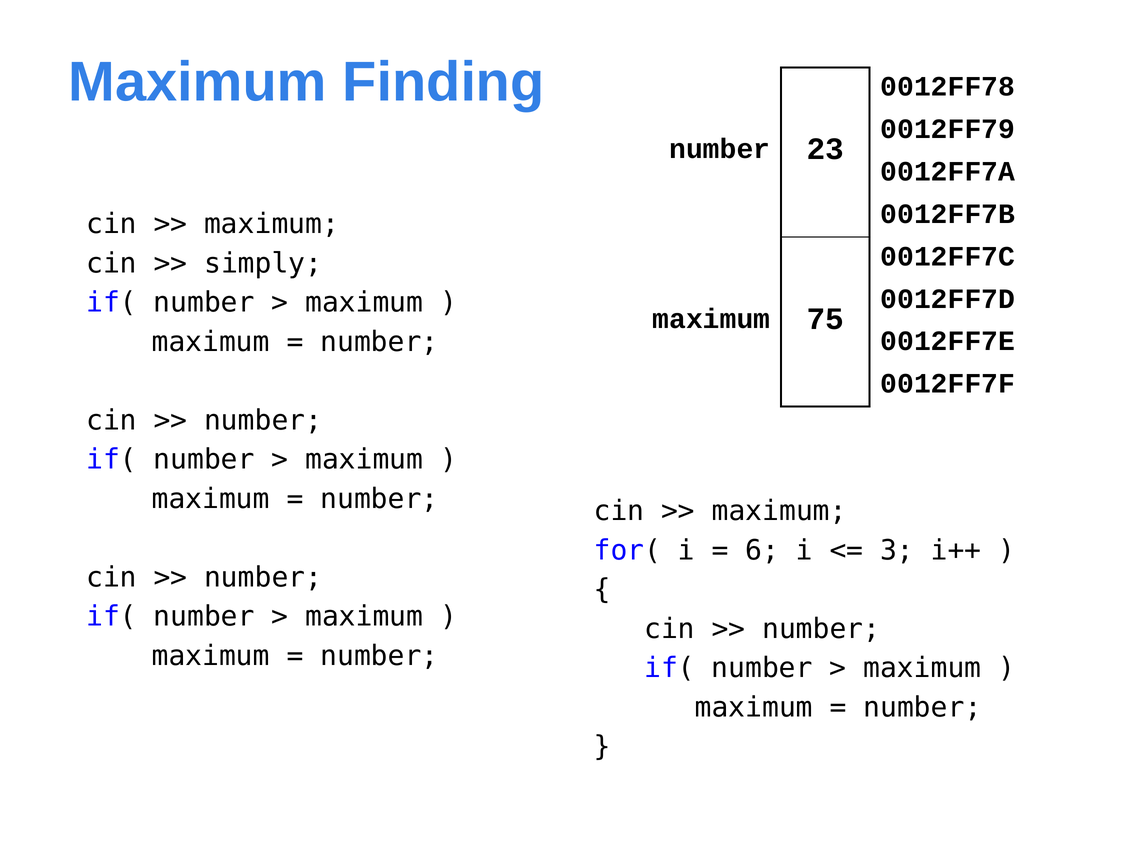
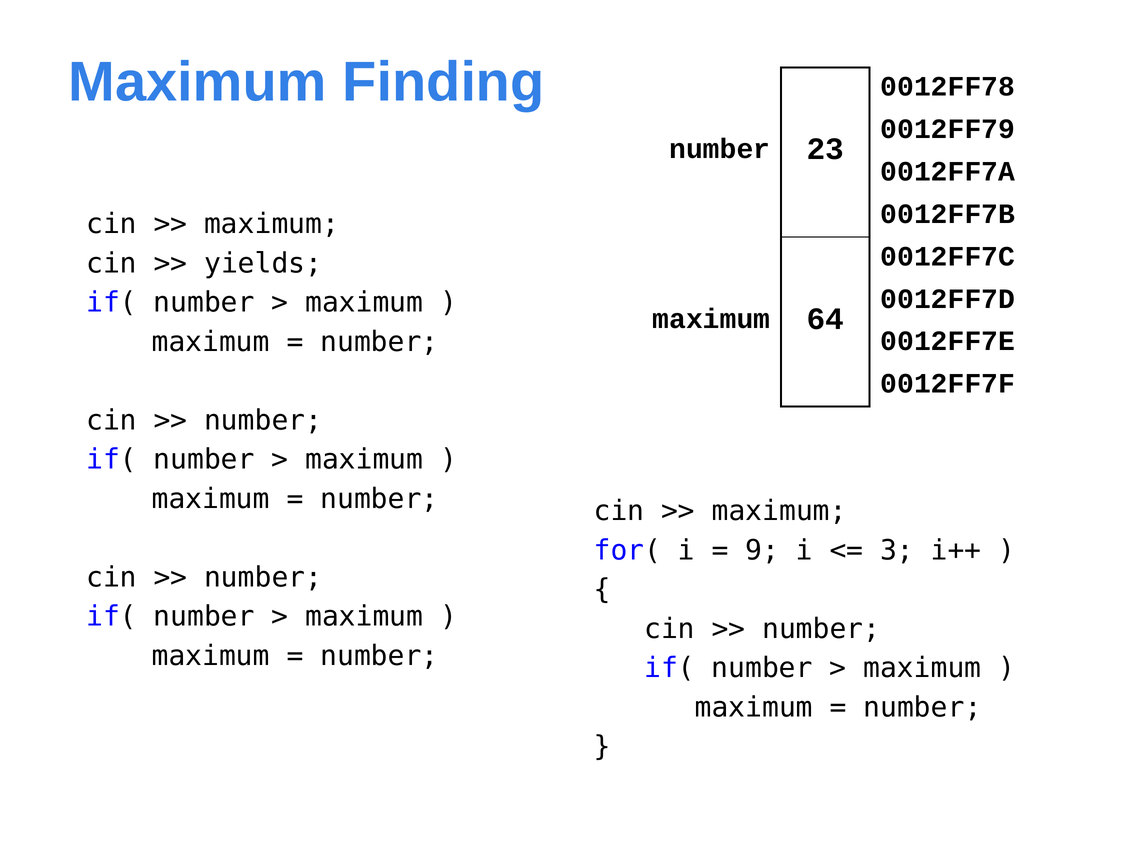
simply: simply -> yields
75: 75 -> 64
6: 6 -> 9
